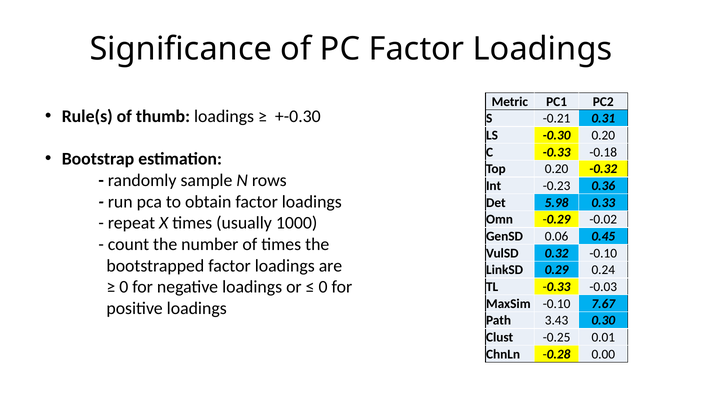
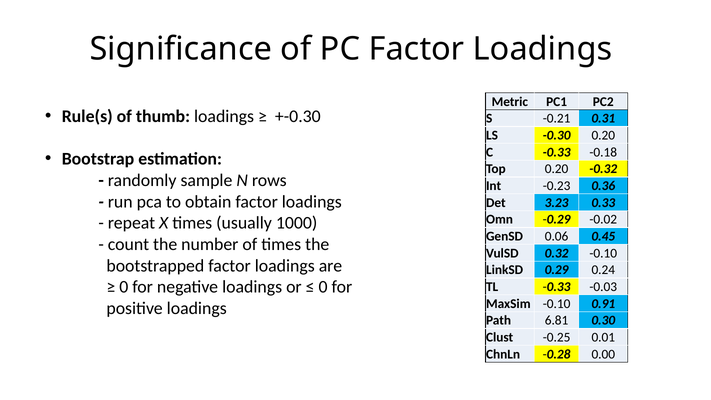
5.98: 5.98 -> 3.23
7.67: 7.67 -> 0.91
3.43: 3.43 -> 6.81
